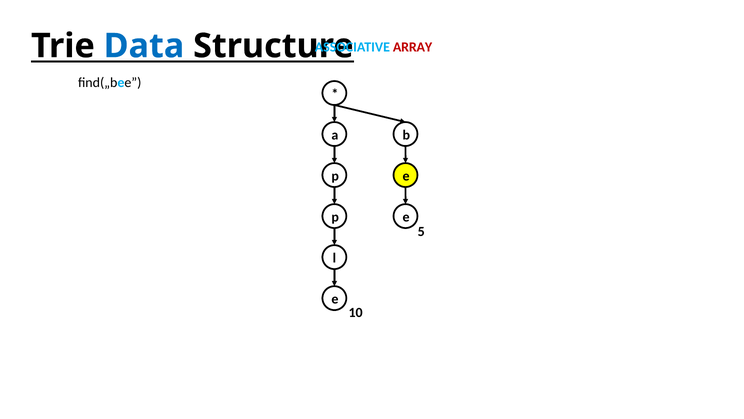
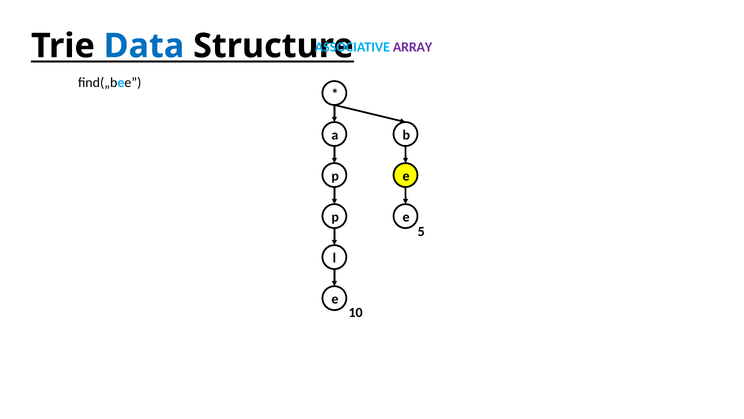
ARRAY colour: red -> purple
